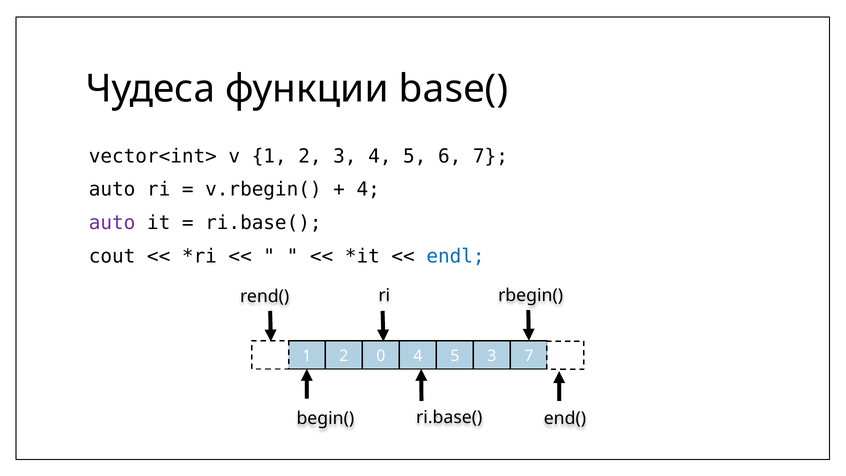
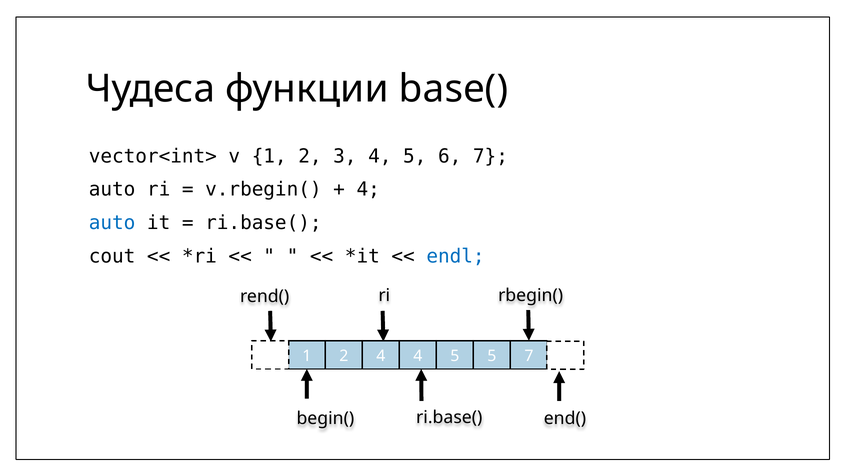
auto at (112, 223) colour: purple -> blue
2 0: 0 -> 4
5 3: 3 -> 5
